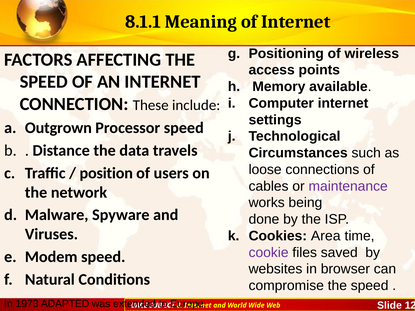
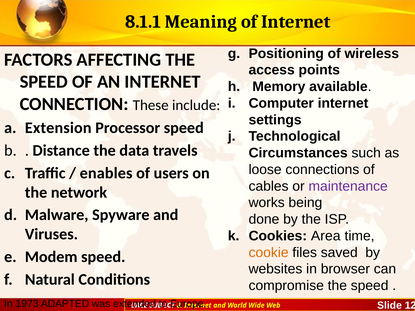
Outgrown: Outgrown -> Extension
position: position -> enables
cookie colour: purple -> orange
